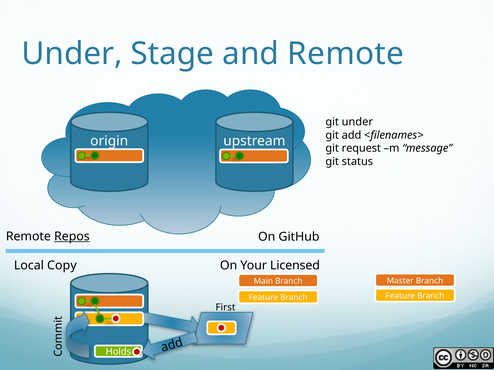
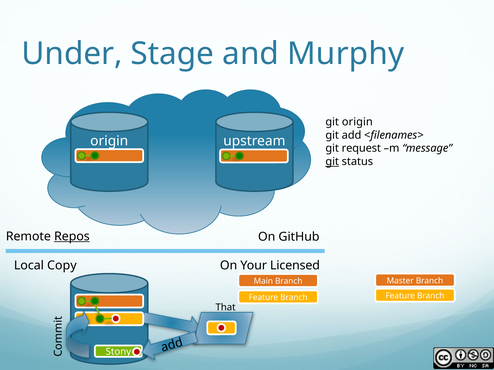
and Remote: Remote -> Murphy
git under: under -> origin
git at (332, 162) underline: none -> present
First: First -> That
Holds: Holds -> Stony
